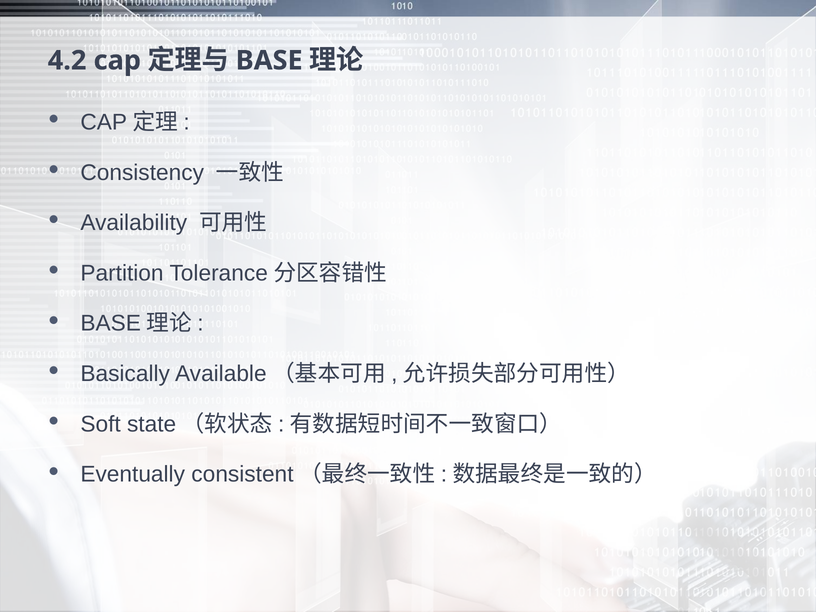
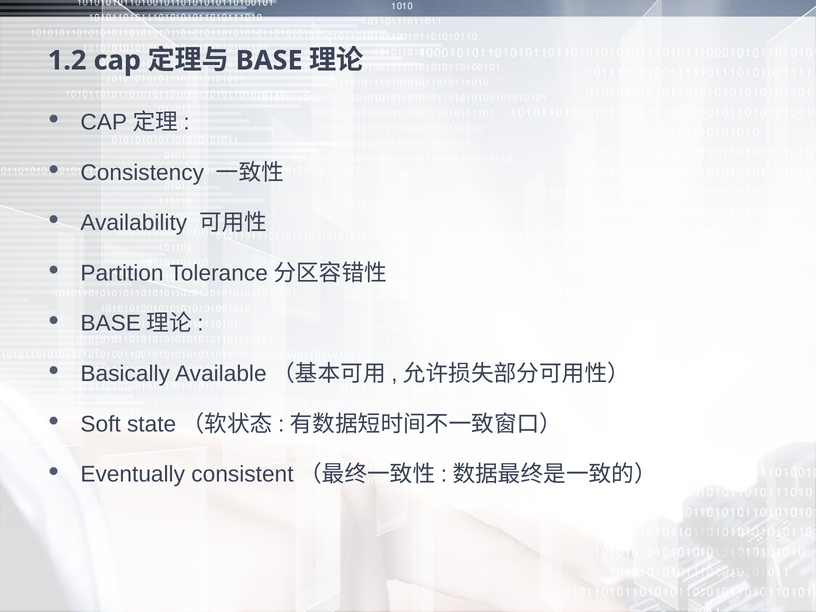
4.2: 4.2 -> 1.2
